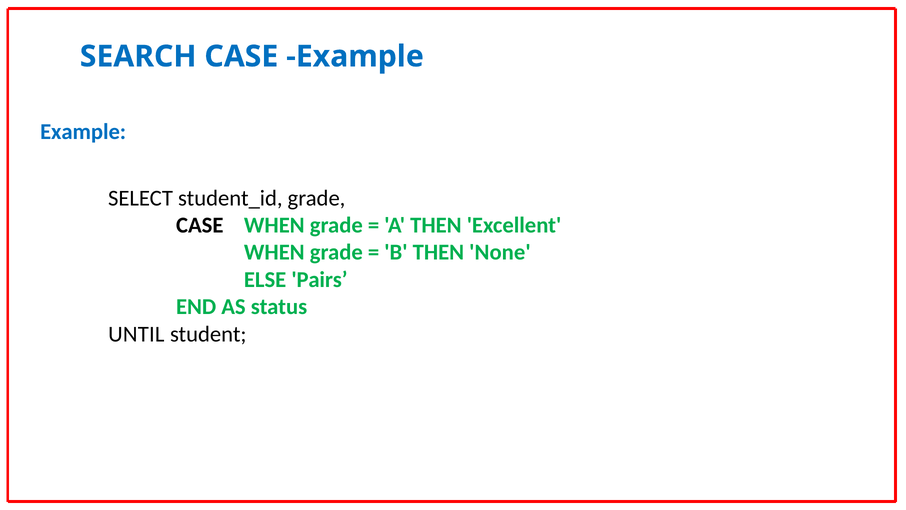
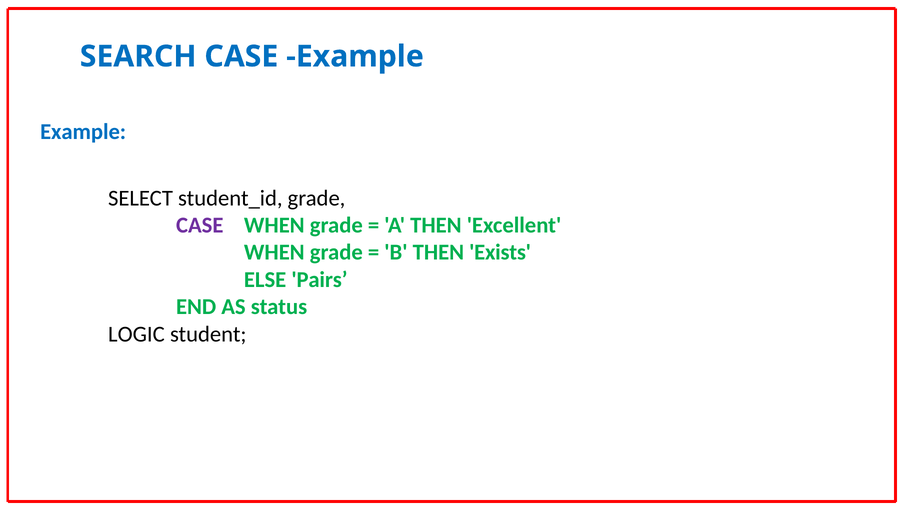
CASE at (200, 225) colour: black -> purple
None: None -> Exists
UNTIL: UNTIL -> LOGIC
